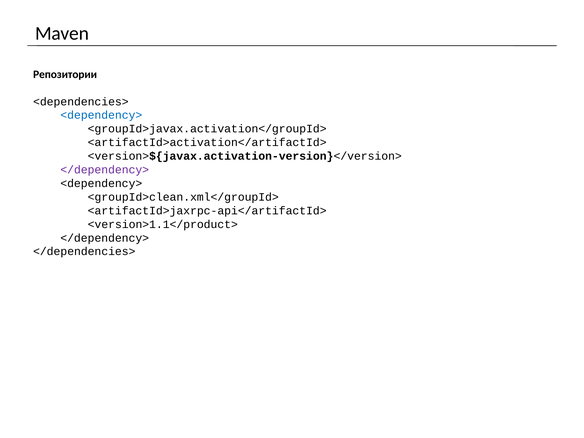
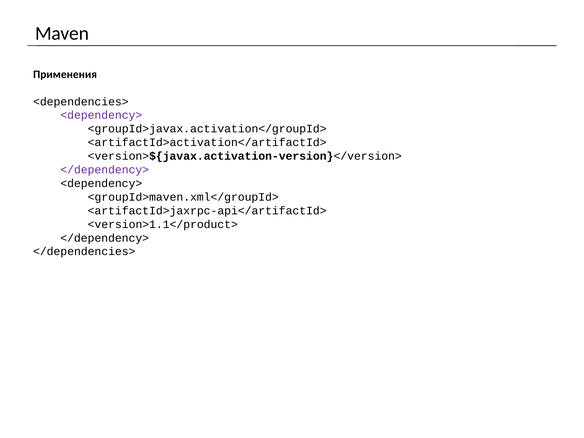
Репозитории: Репозитории -> Применения
<dependency> at (101, 115) colour: blue -> purple
<groupId>clean.xml</groupId>: <groupId>clean.xml</groupId> -> <groupId>maven.xml</groupId>
